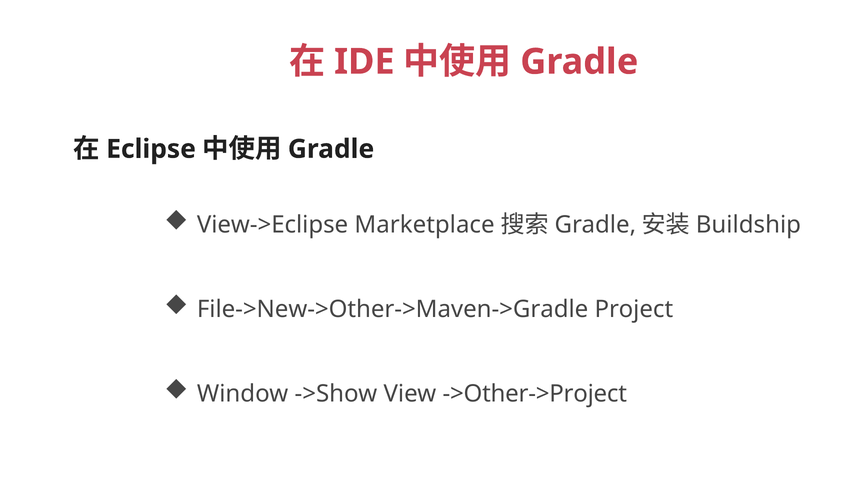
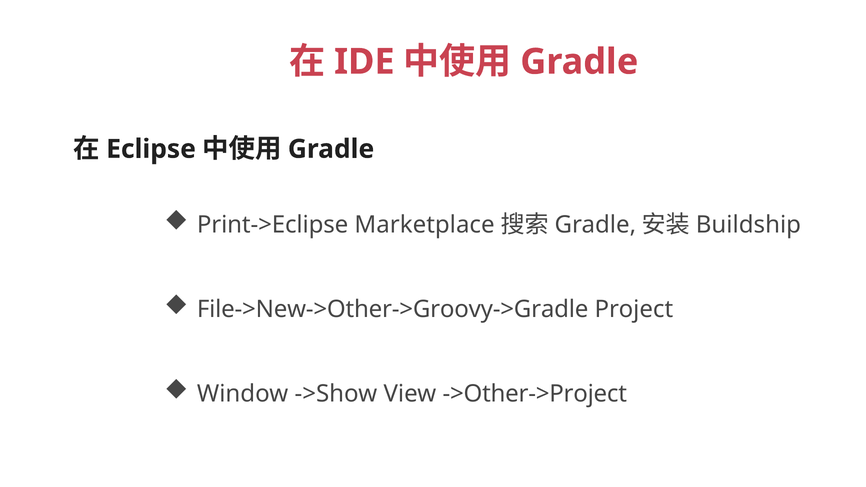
View->Eclipse: View->Eclipse -> Print->Eclipse
File->New->Other->Maven->Gradle: File->New->Other->Maven->Gradle -> File->New->Other->Groovy->Gradle
